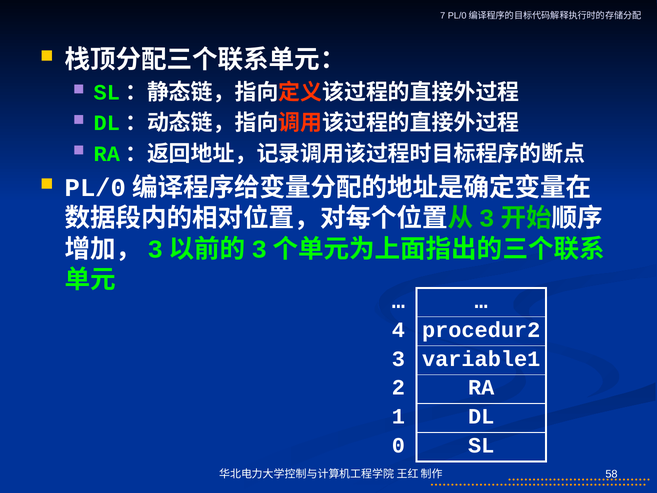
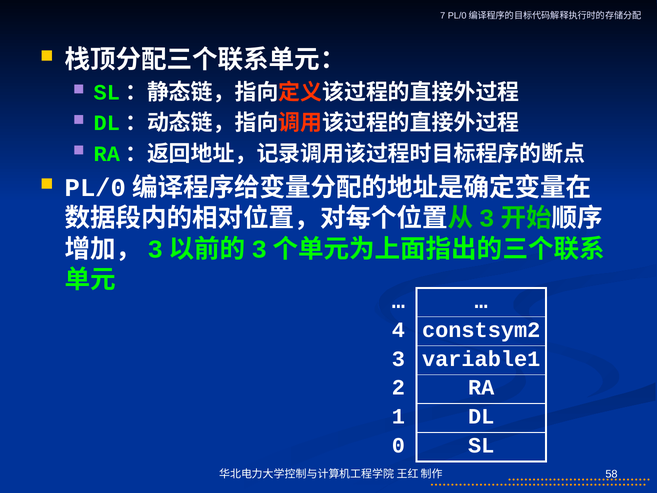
procedur2: procedur2 -> constsym2
